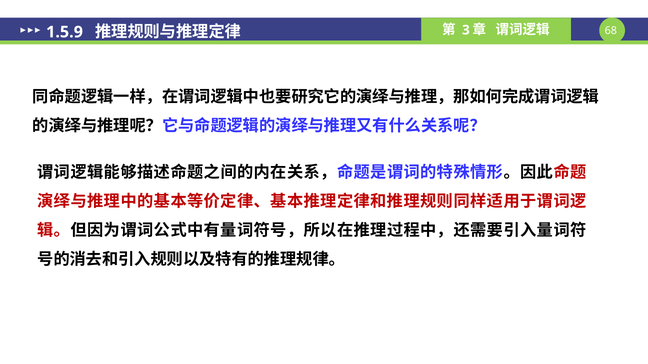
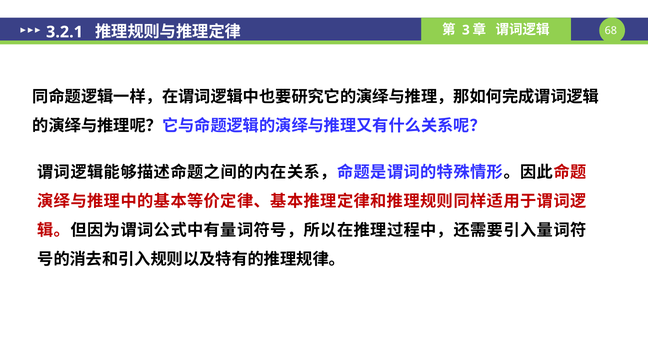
1.5.9: 1.5.9 -> 3.2.1
